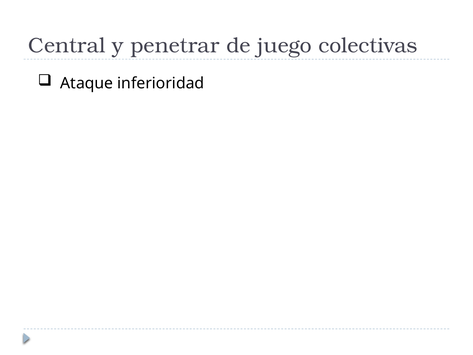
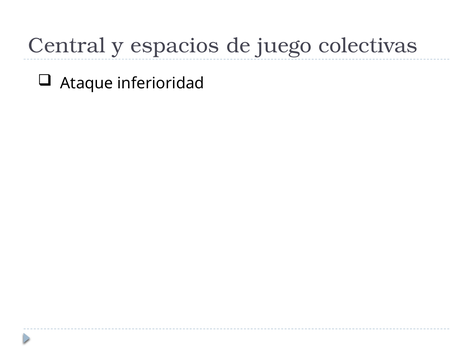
penetrar: penetrar -> espacios
